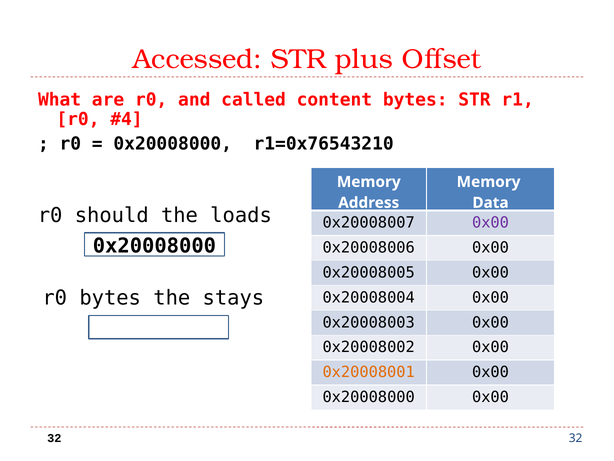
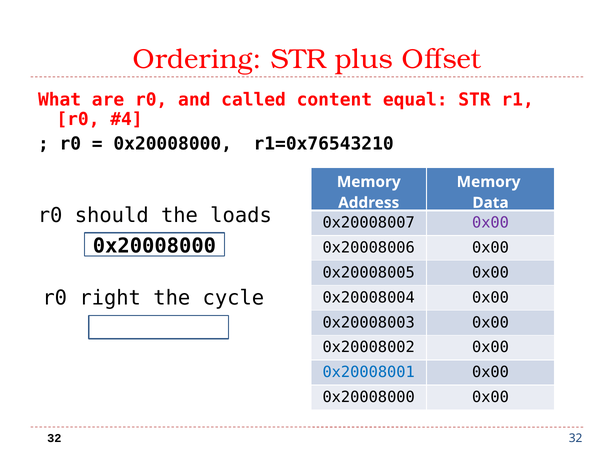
Accessed: Accessed -> Ordering
content bytes: bytes -> equal
r0 bytes: bytes -> right
stays: stays -> cycle
0x20008001 colour: orange -> blue
